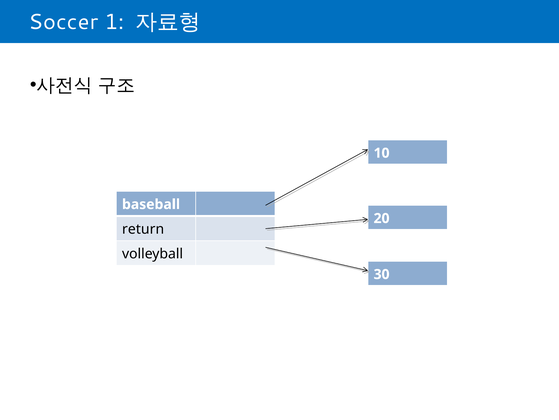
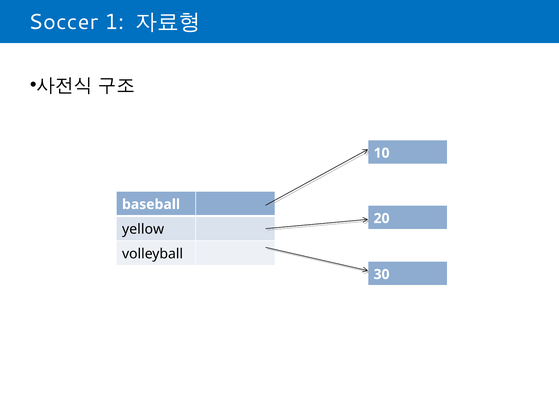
return: return -> yellow
